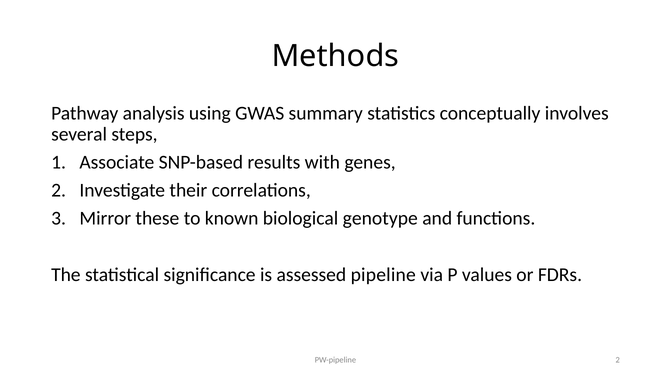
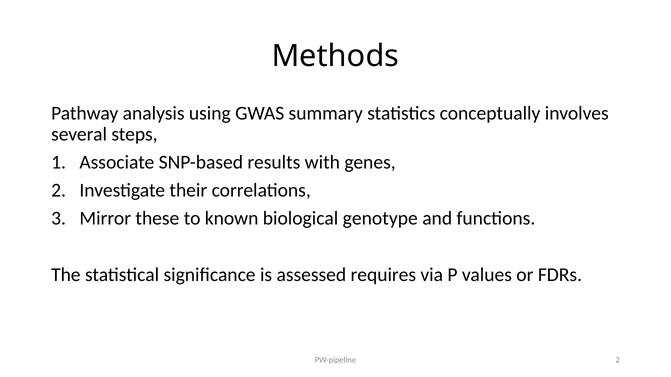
pipeline: pipeline -> requires
